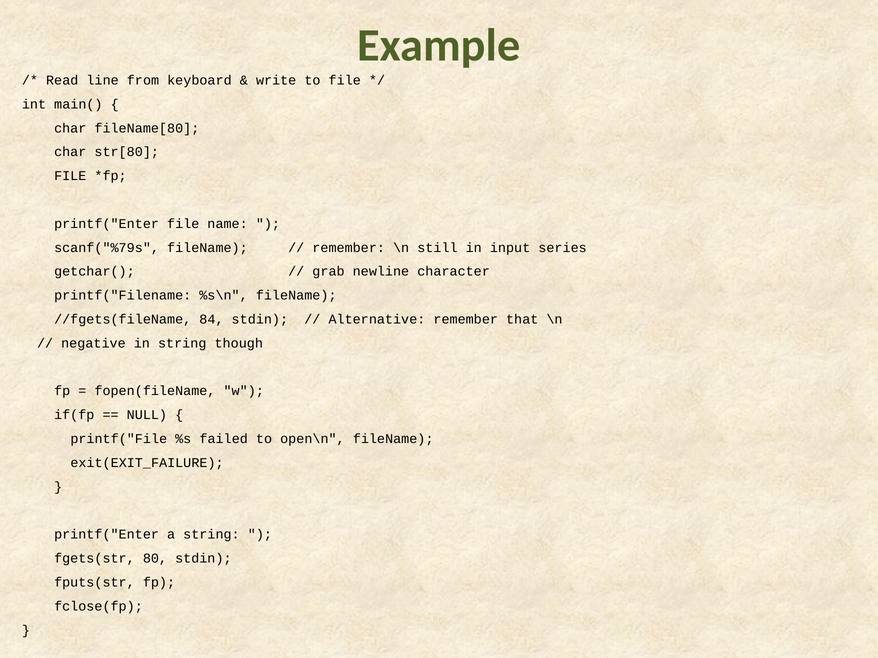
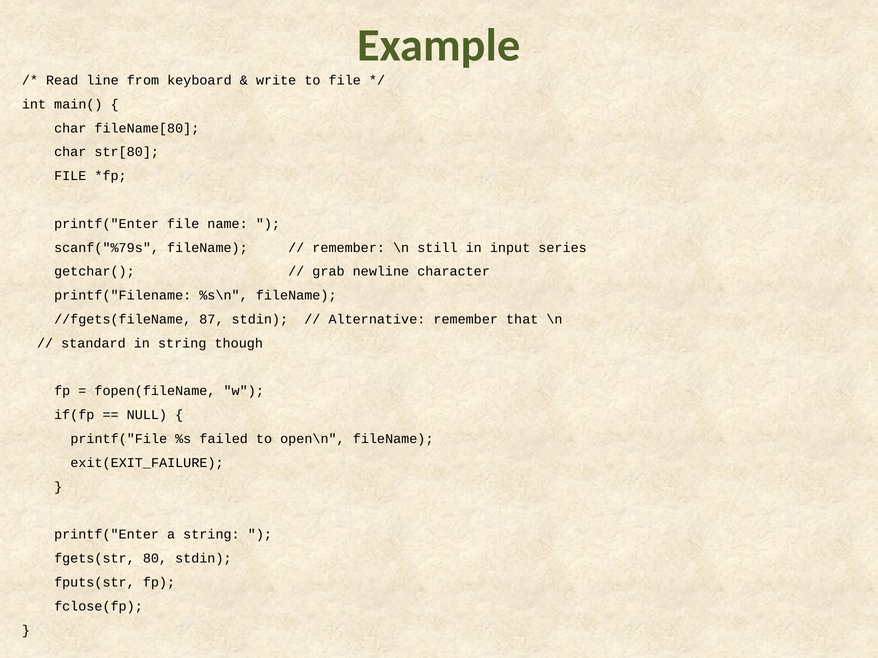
84: 84 -> 87
negative: negative -> standard
